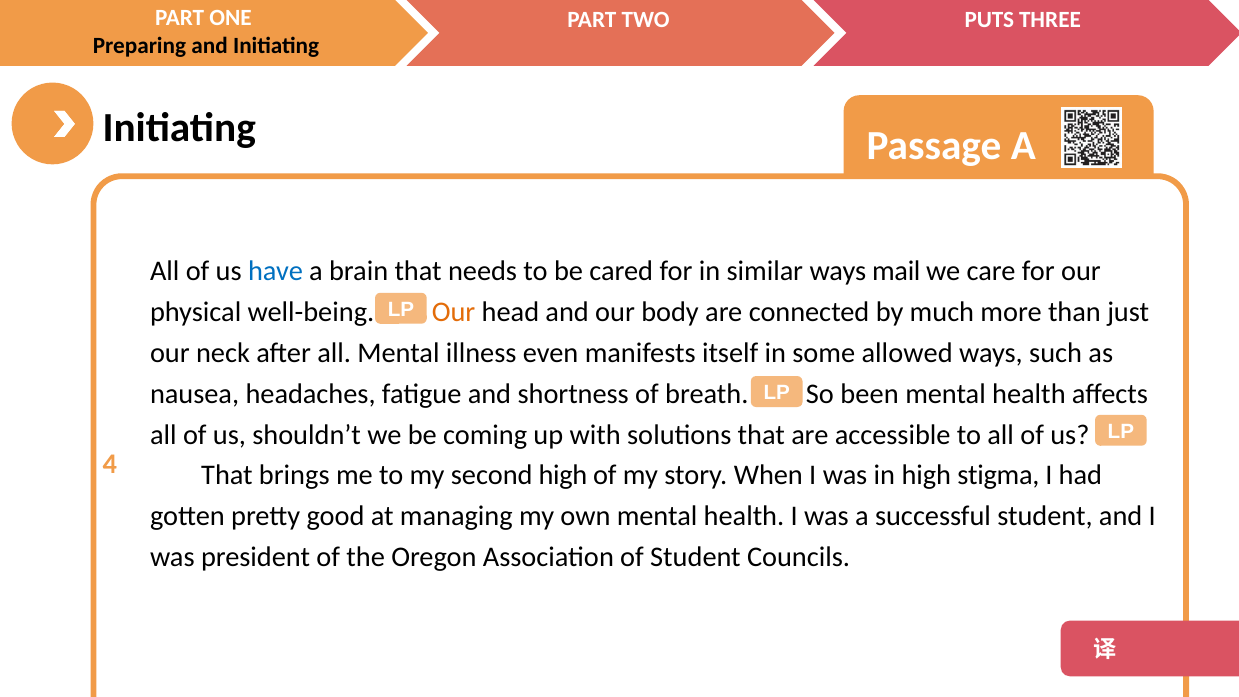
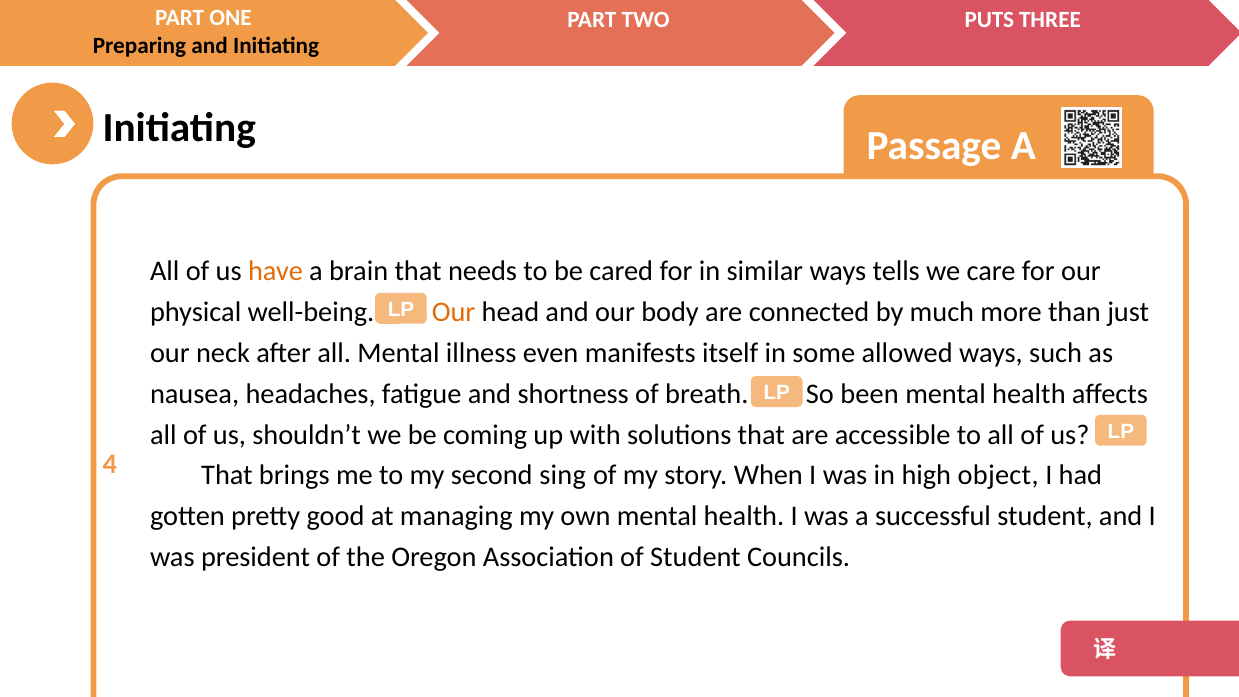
have colour: blue -> orange
mail: mail -> tells
second high: high -> sing
stigma: stigma -> object
